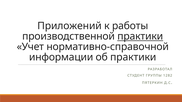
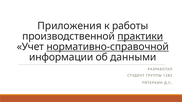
Приложений: Приложений -> Приложения
нормативно-справочной underline: none -> present
об практики: практики -> данными
